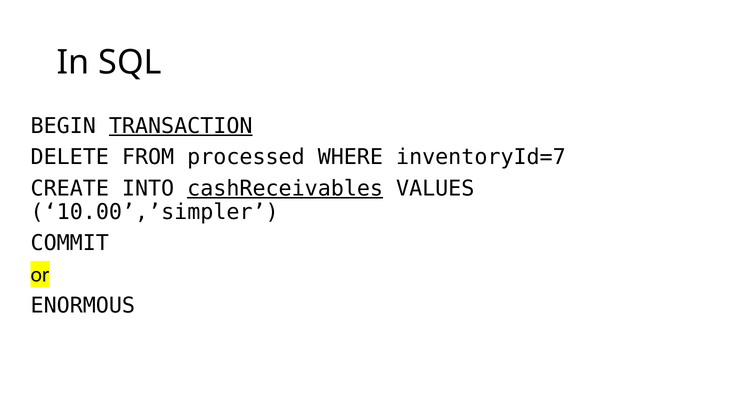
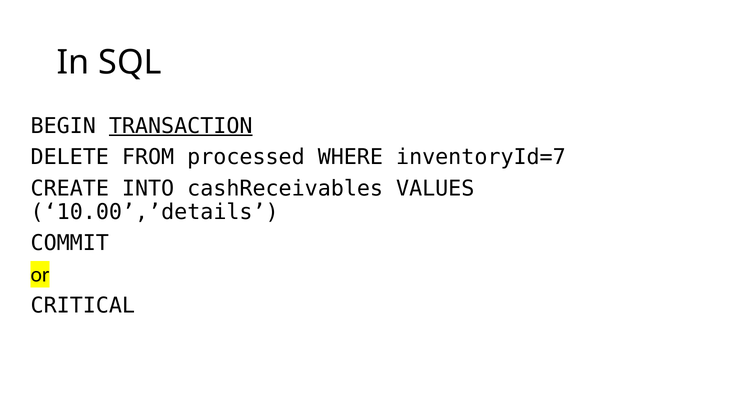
cashReceivables underline: present -> none
10.00’,’simpler: 10.00’,’simpler -> 10.00’,’details
ENORMOUS: ENORMOUS -> CRITICAL
